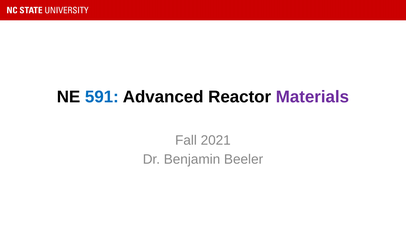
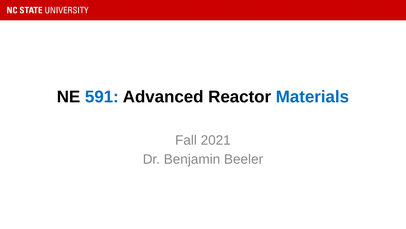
Materials colour: purple -> blue
